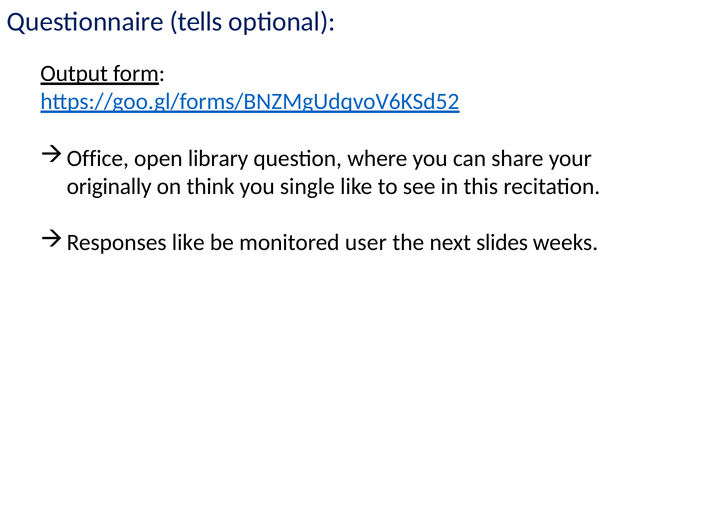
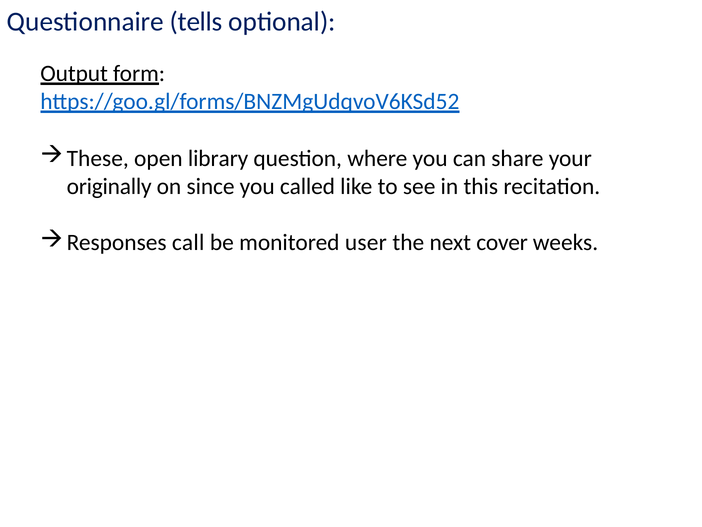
Office: Office -> These
think: think -> since
single: single -> called
Responses like: like -> call
slides: slides -> cover
